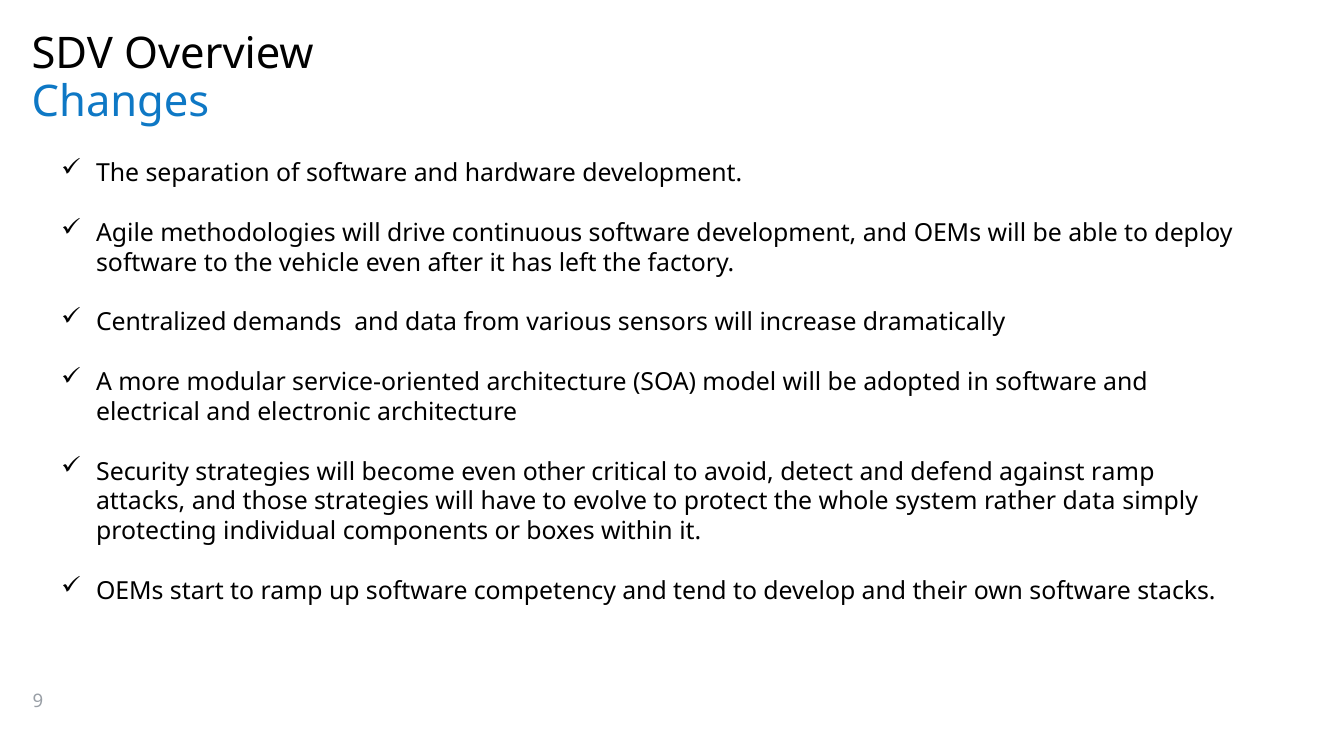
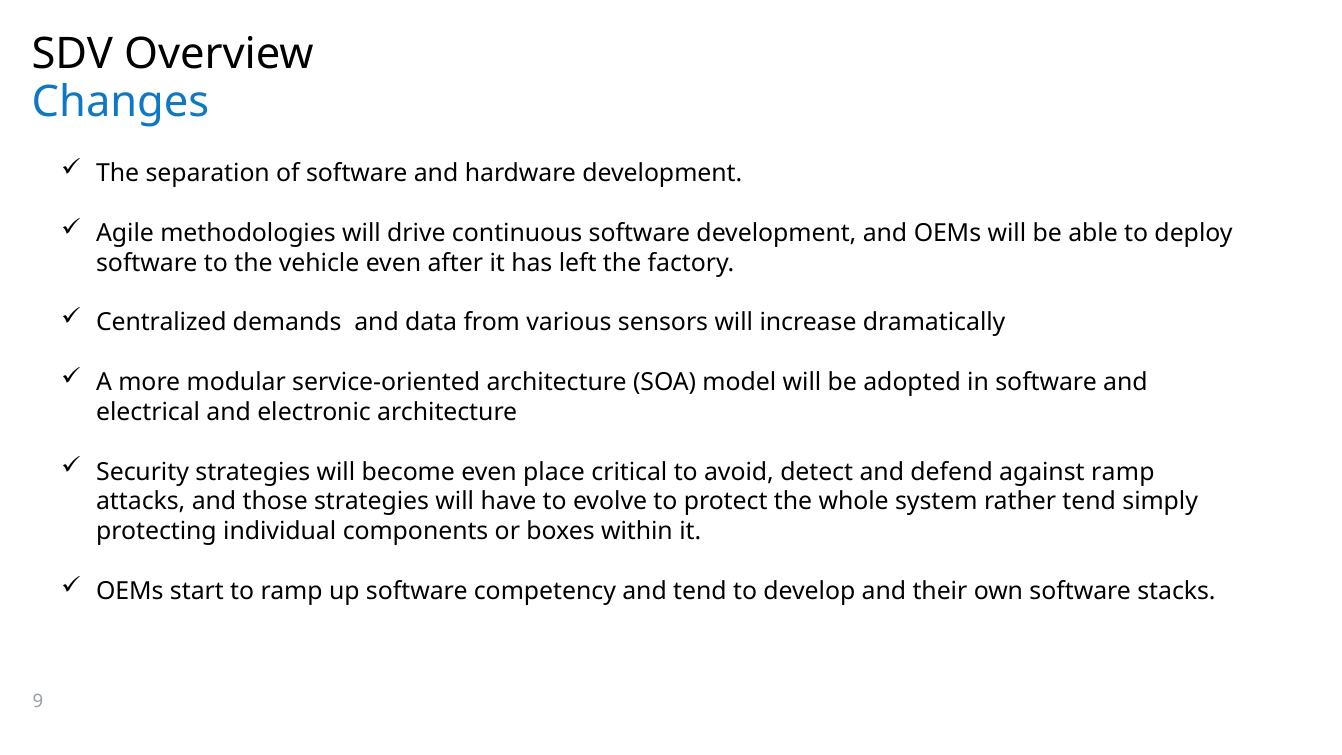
other: other -> place
rather data: data -> tend
